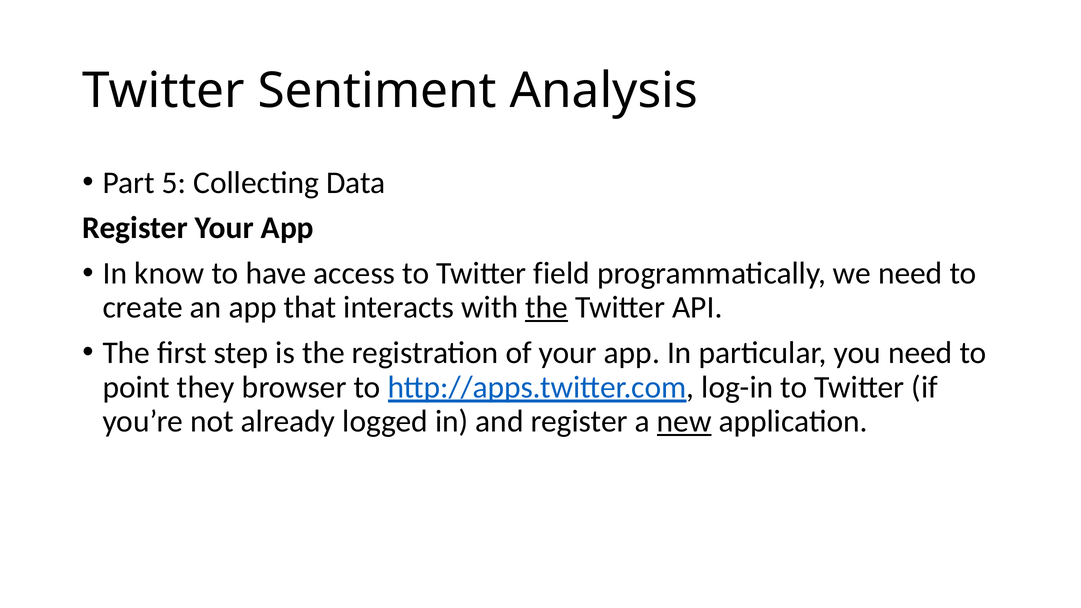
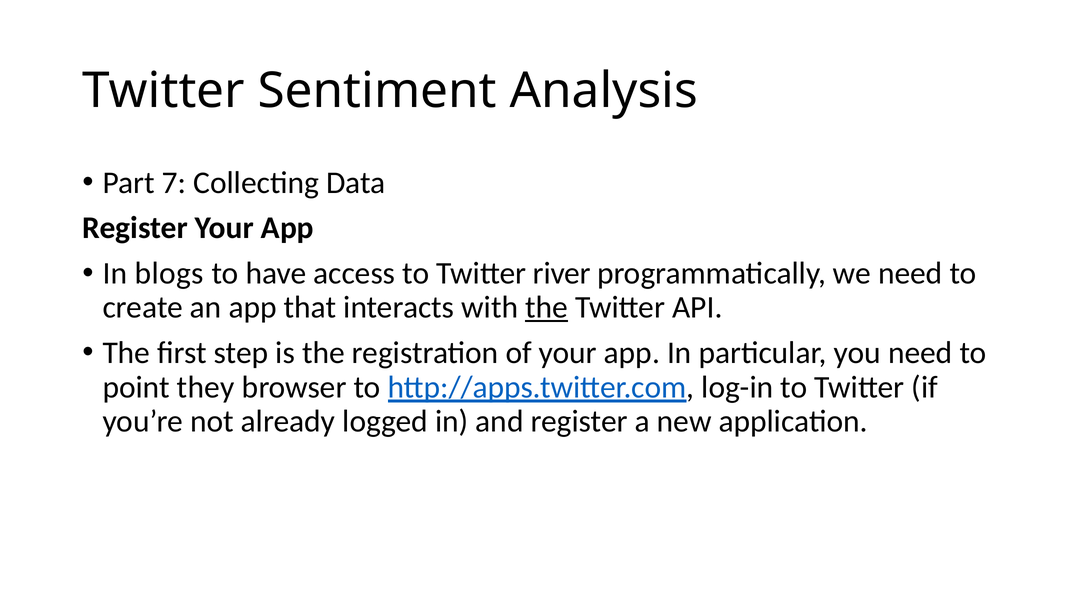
5: 5 -> 7
know: know -> blogs
field: field -> river
new underline: present -> none
